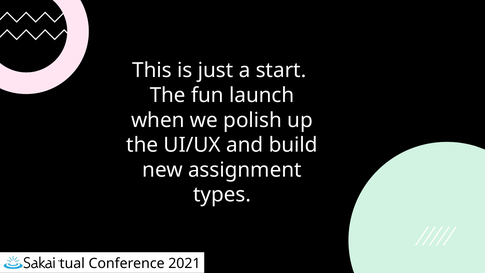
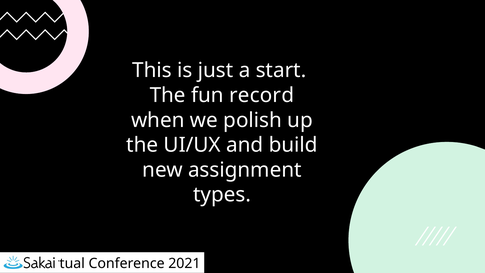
launch: launch -> record
